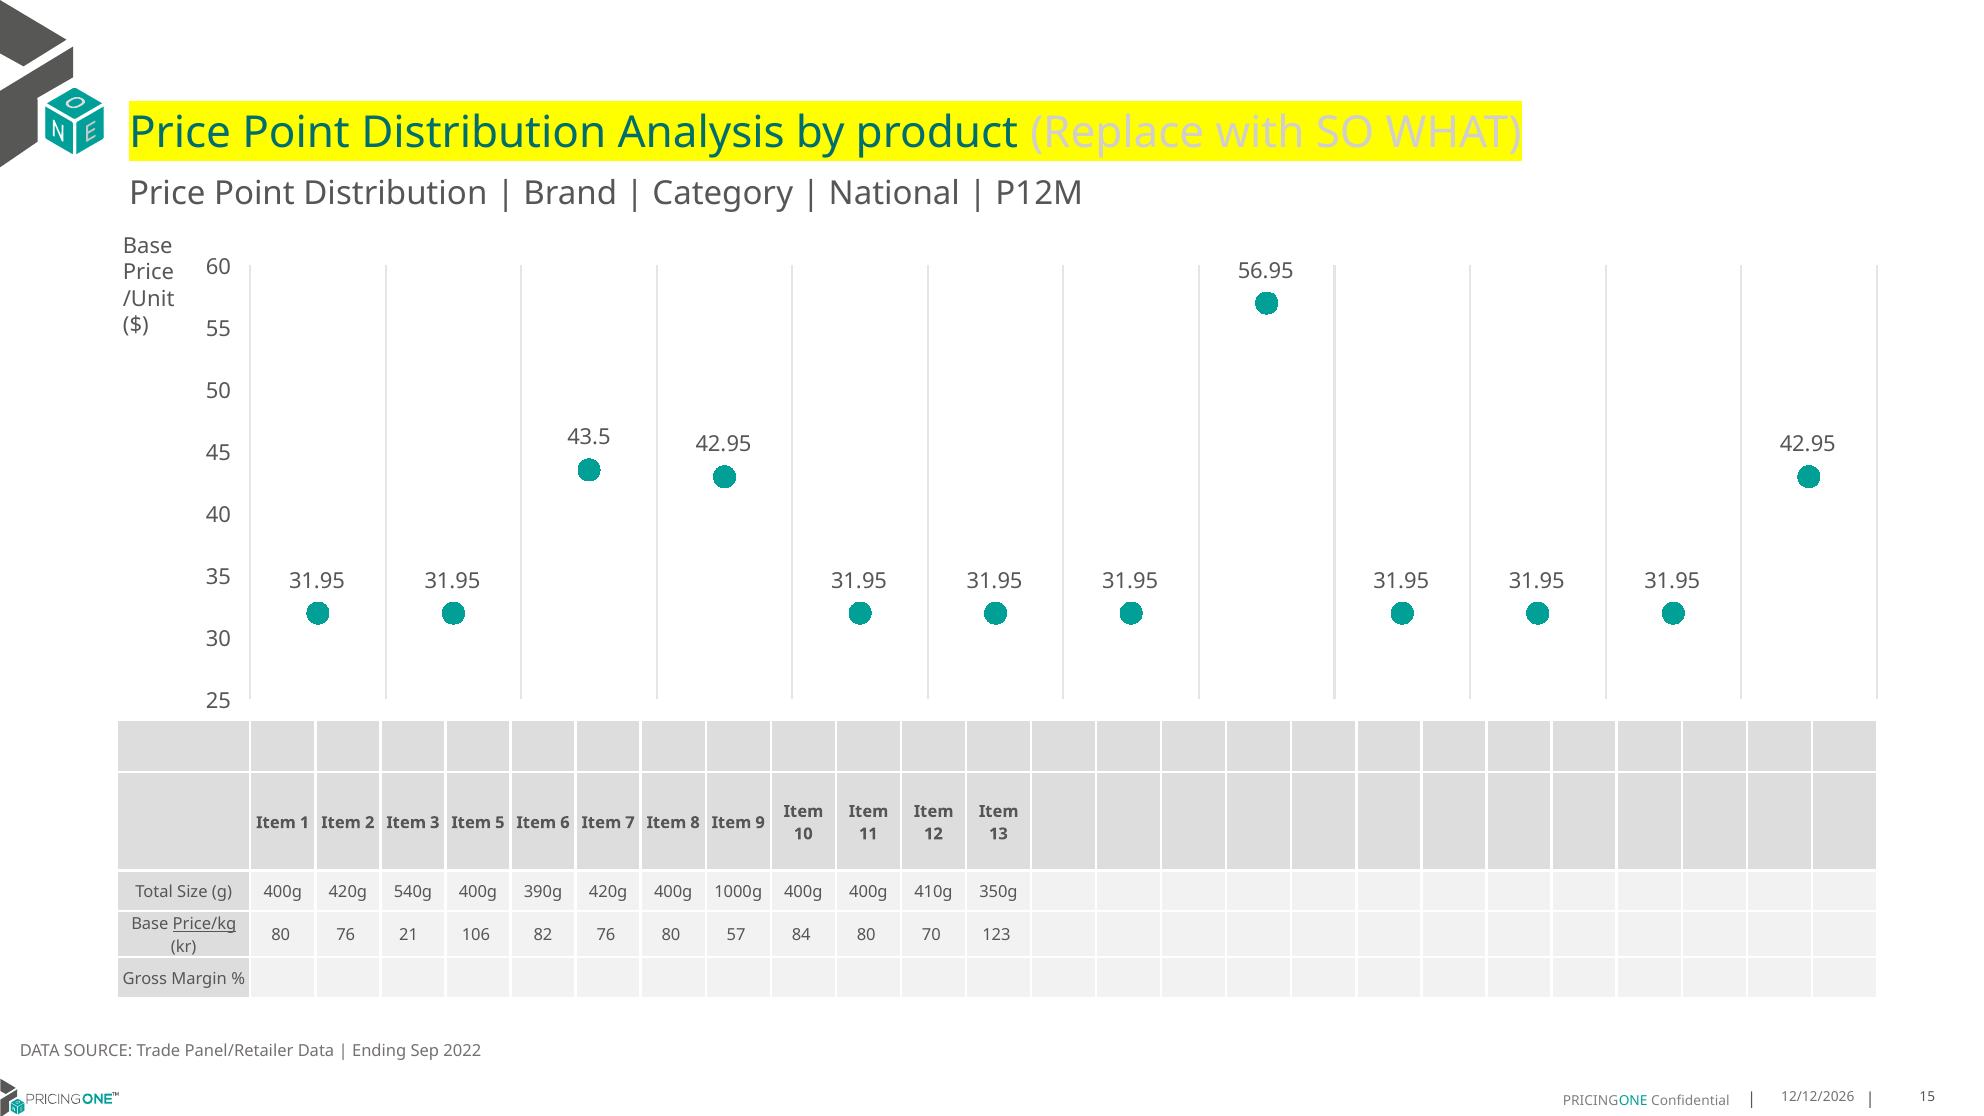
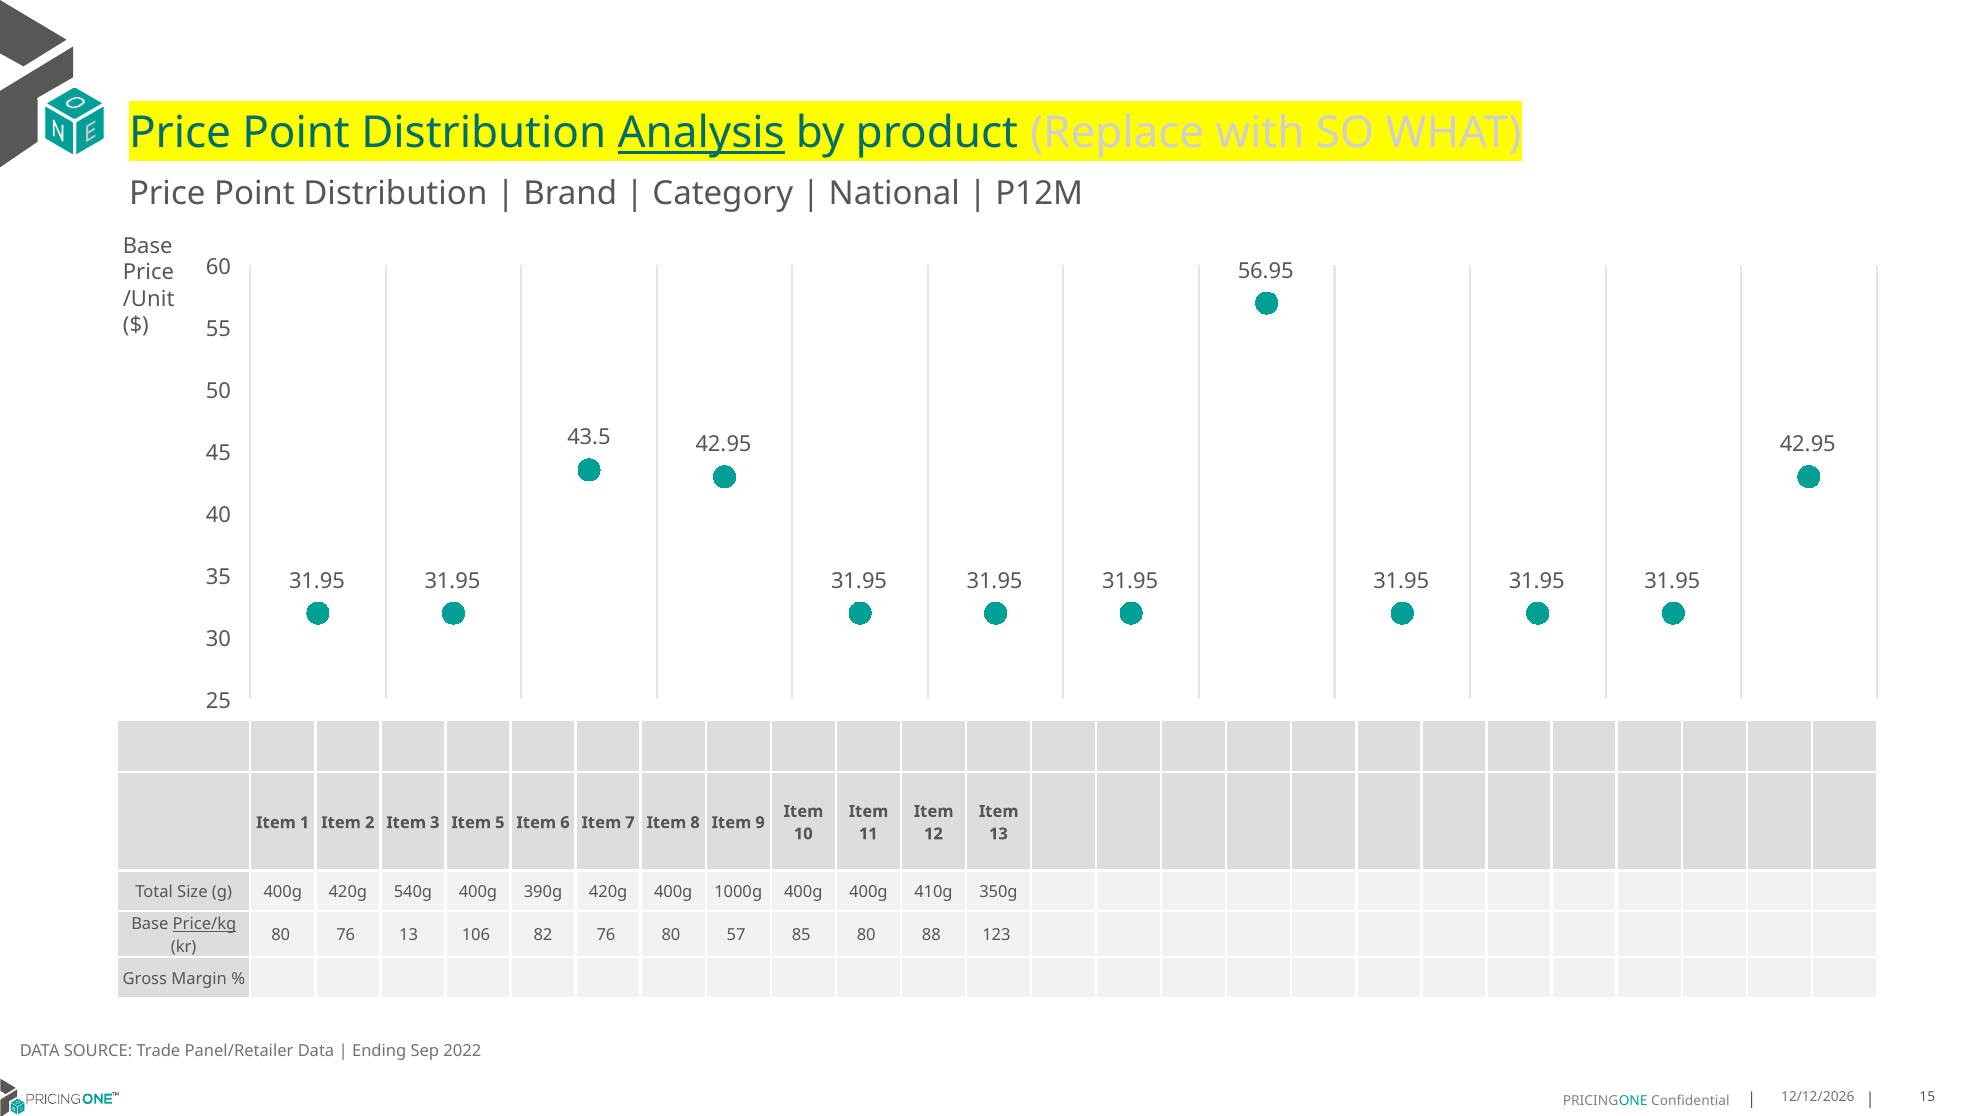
Analysis underline: none -> present
76 21: 21 -> 13
84: 84 -> 85
70: 70 -> 88
